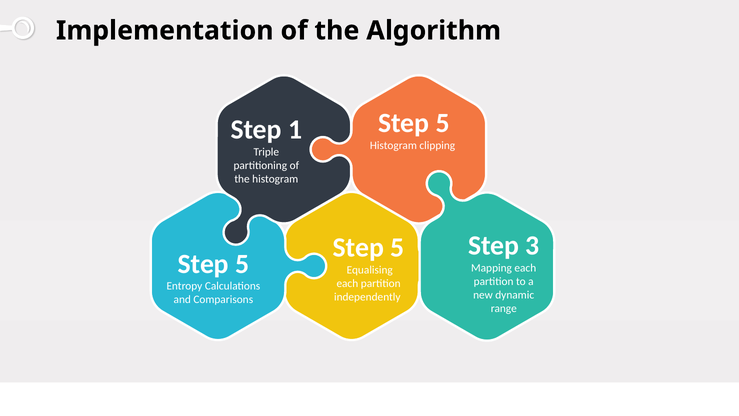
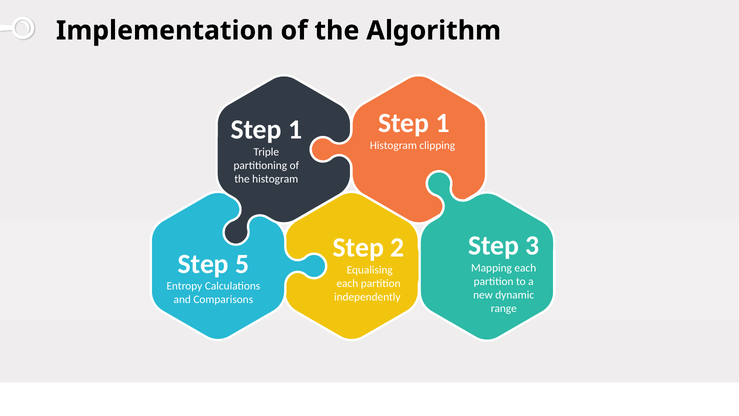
5 at (443, 123): 5 -> 1
5 at (397, 247): 5 -> 2
